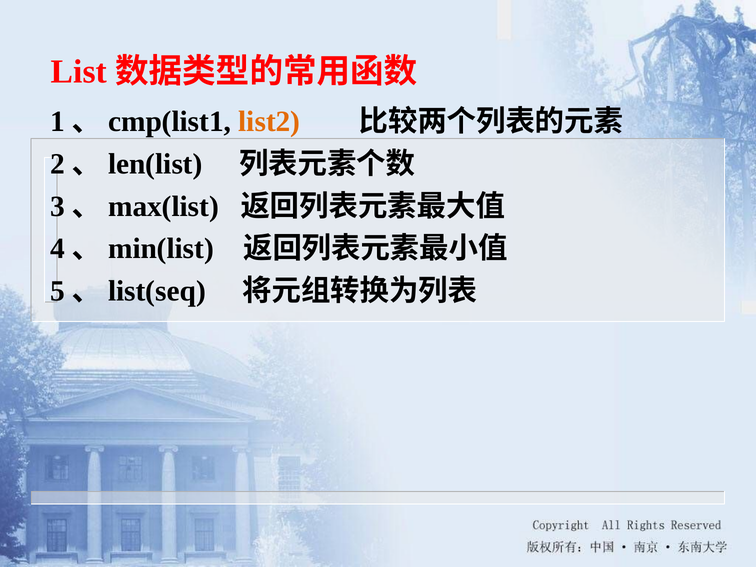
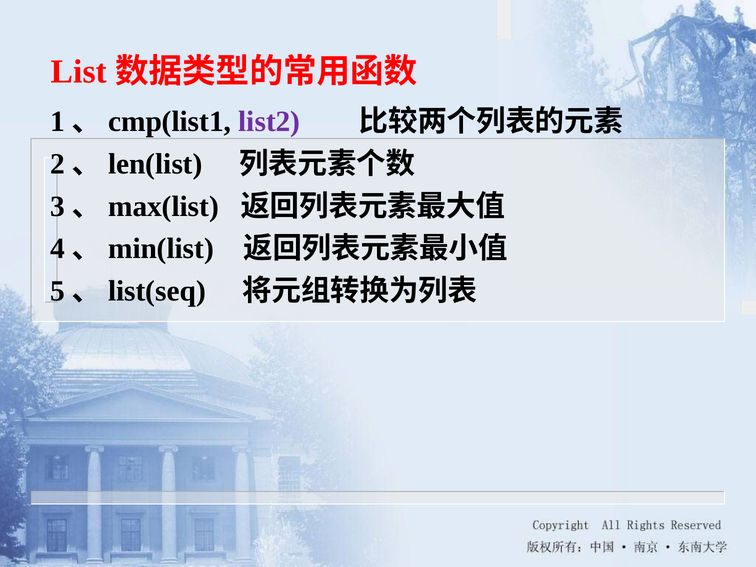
list2 colour: orange -> purple
